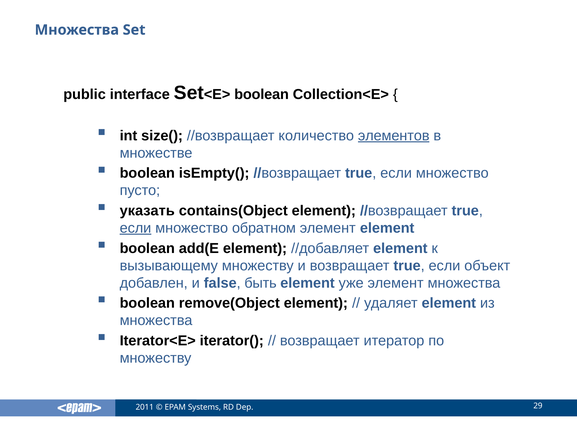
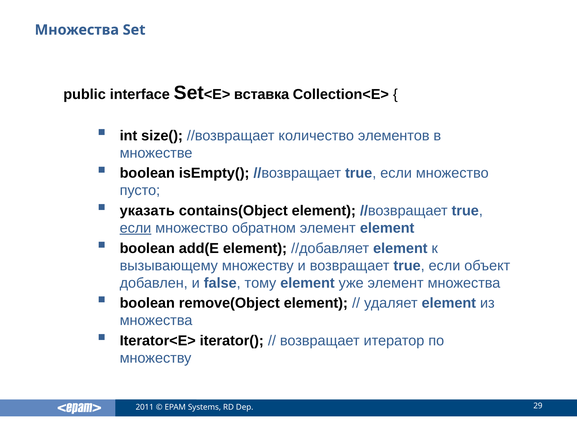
boolean at (262, 94): boolean -> вставка
элементов underline: present -> none
быть: быть -> тому
